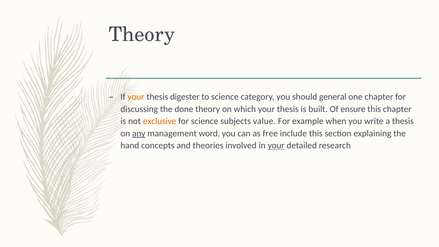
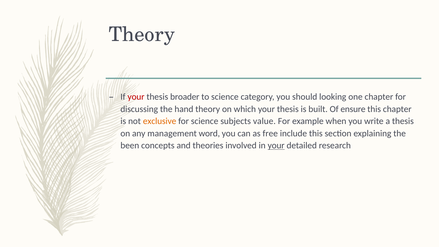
your at (136, 97) colour: orange -> red
digester: digester -> broader
general: general -> looking
done: done -> hand
any underline: present -> none
hand: hand -> been
